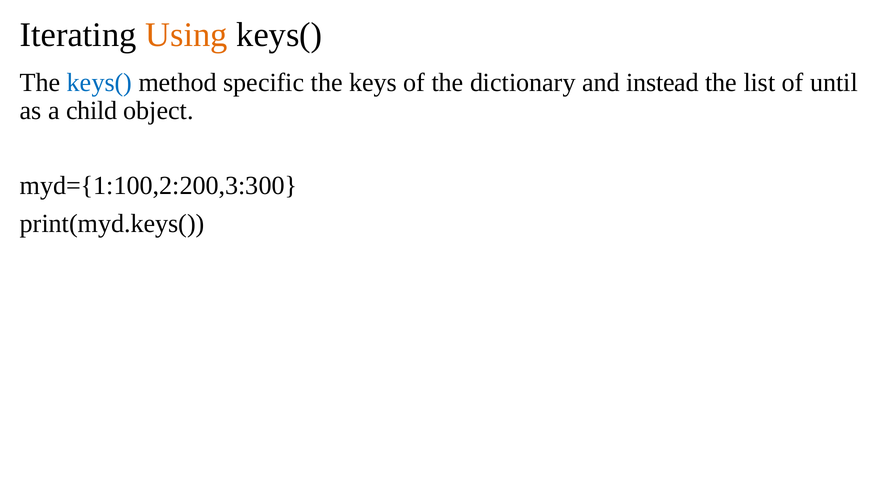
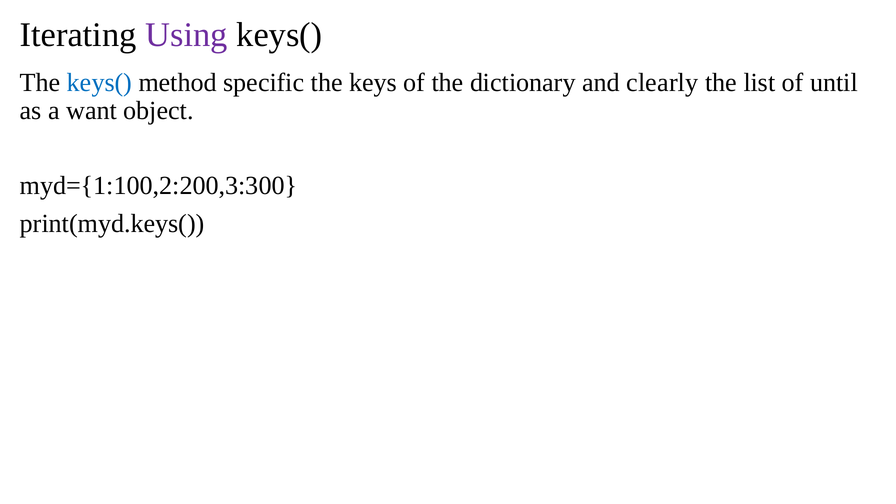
Using colour: orange -> purple
instead: instead -> clearly
child: child -> want
